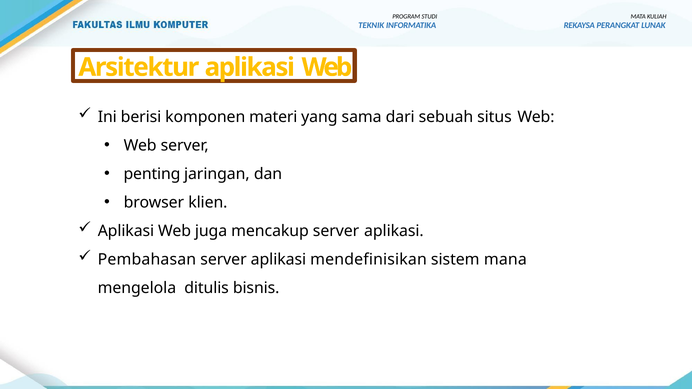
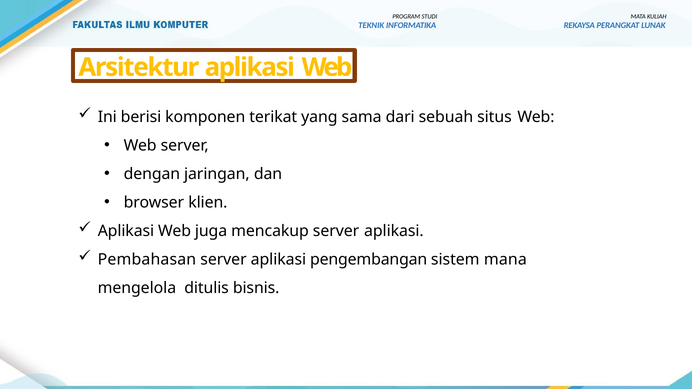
materi: materi -> terikat
penting: penting -> dengan
mendefinisikan: mendefinisikan -> pengembangan
